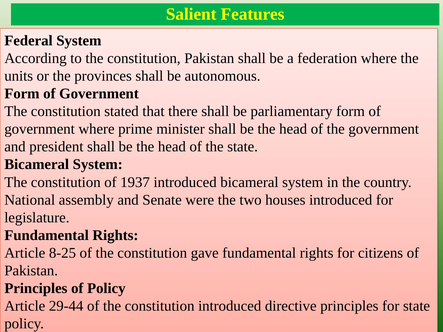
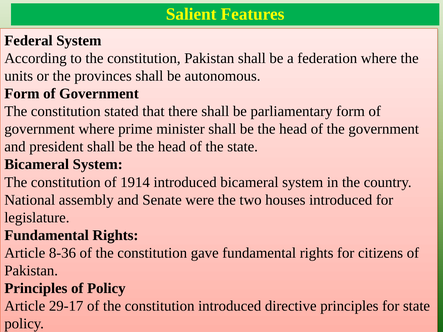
1937: 1937 -> 1914
8-25: 8-25 -> 8-36
29-44: 29-44 -> 29-17
